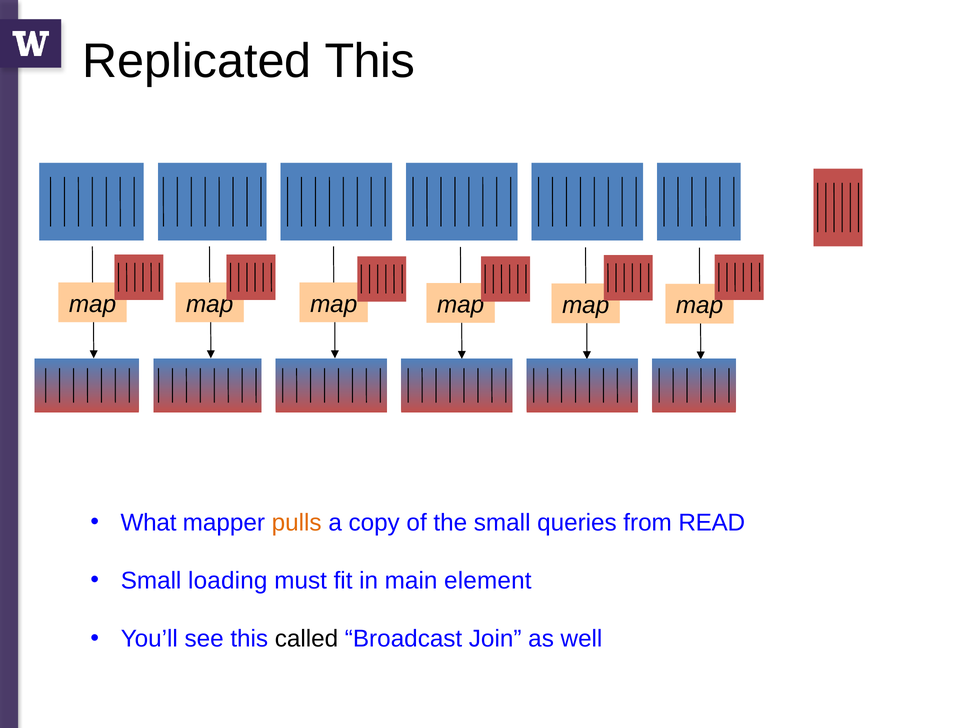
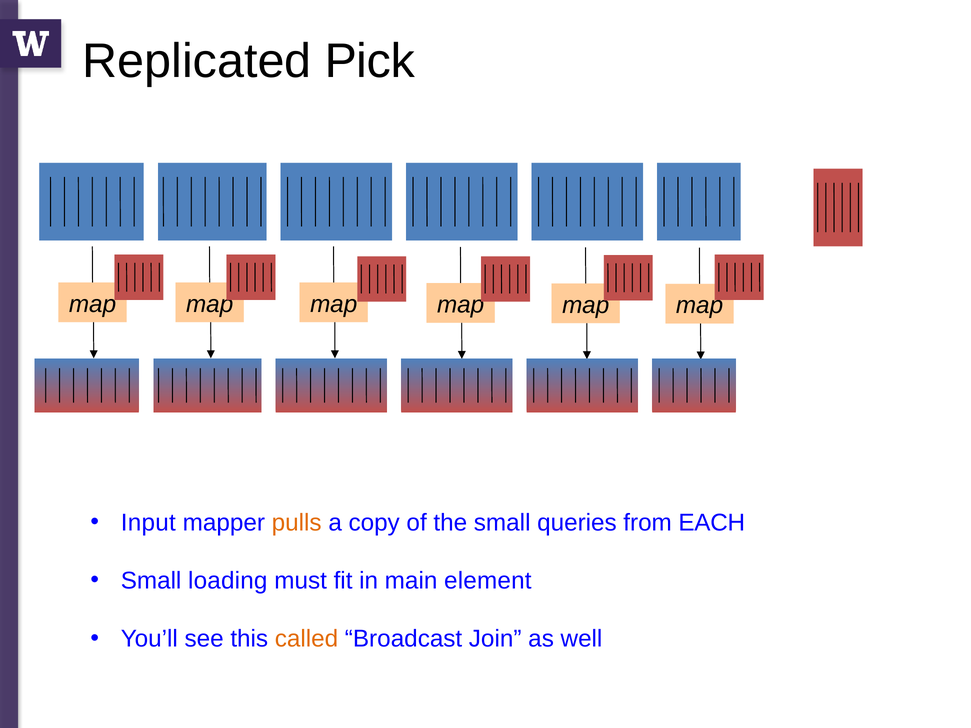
Replicated This: This -> Pick
What: What -> Input
READ: READ -> EACH
called colour: black -> orange
